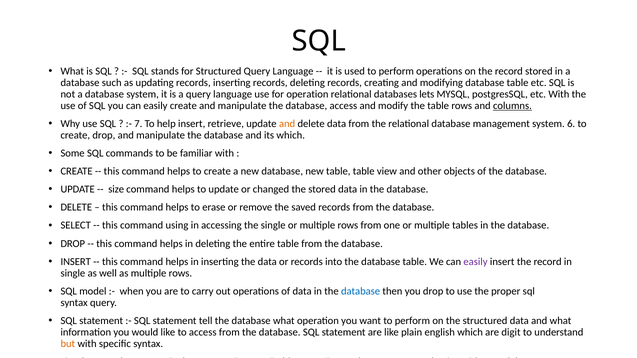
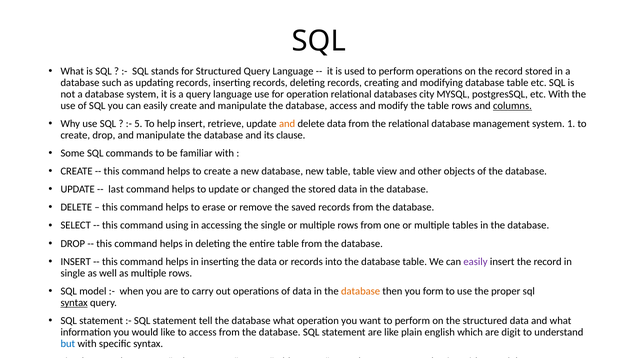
lets: lets -> city
7: 7 -> 5
6: 6 -> 1
its which: which -> clause
size: size -> last
database at (361, 291) colour: blue -> orange
you drop: drop -> form
syntax at (74, 303) underline: none -> present
but colour: orange -> blue
